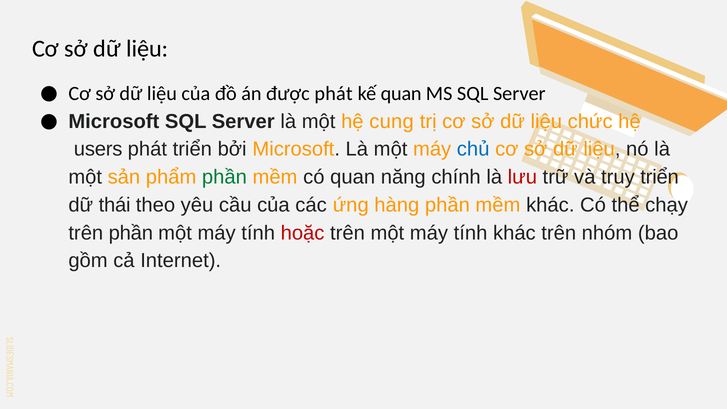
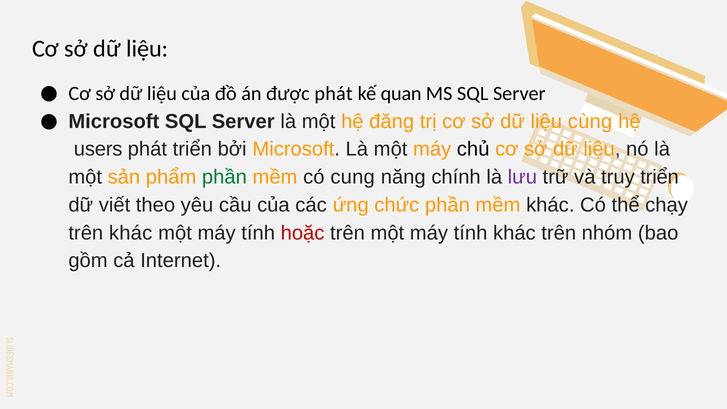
cung: cung -> đăng
chức: chức -> cùng
chủ colour: blue -> black
có quan: quan -> cung
lưu colour: red -> purple
thái: thái -> viết
hàng: hàng -> chức
trên phần: phần -> khác
